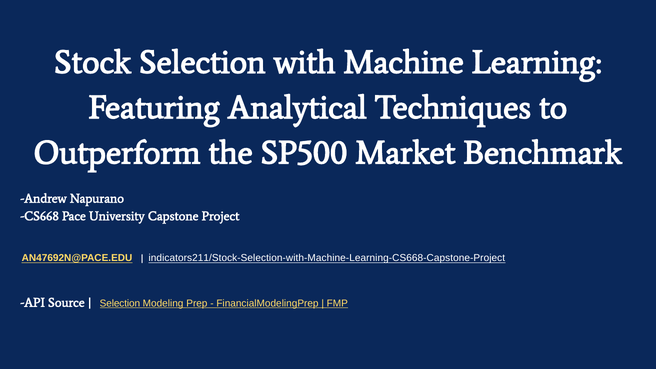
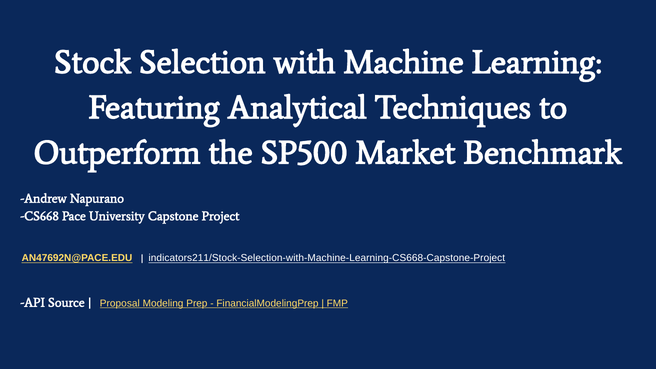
Selection at (120, 303): Selection -> Proposal
